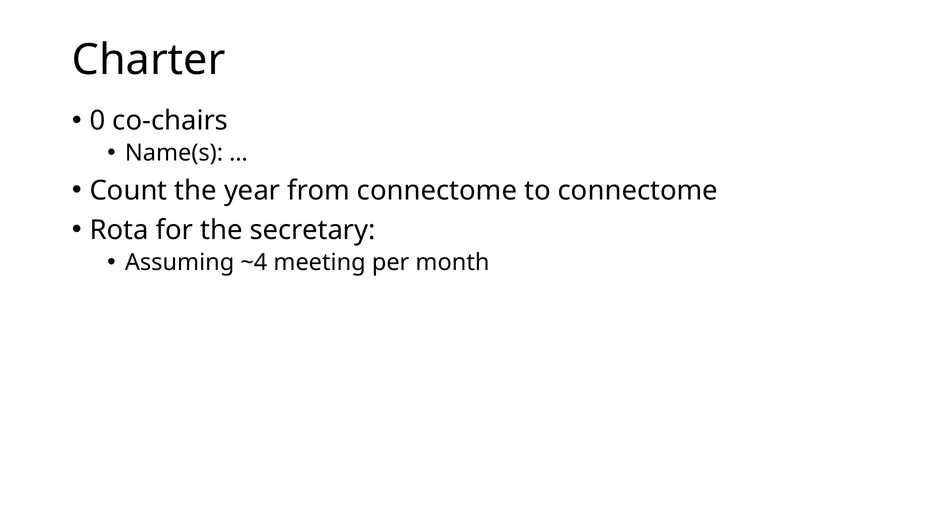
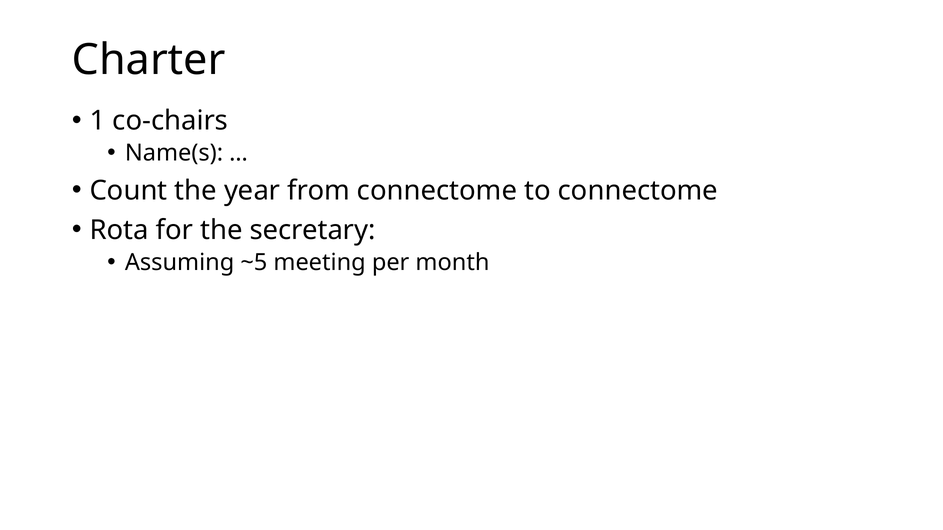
0: 0 -> 1
~4: ~4 -> ~5
